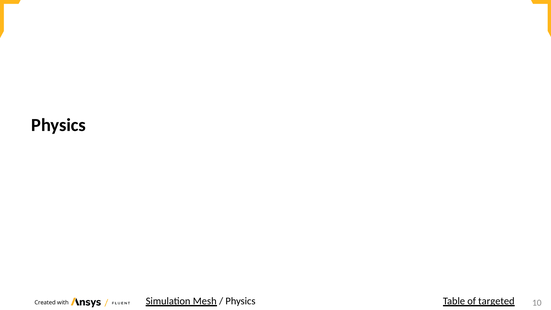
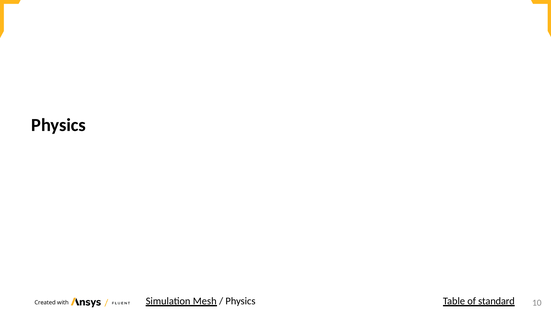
targeted: targeted -> standard
